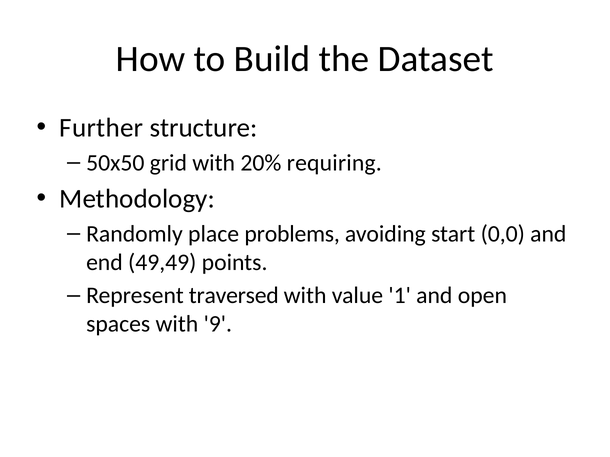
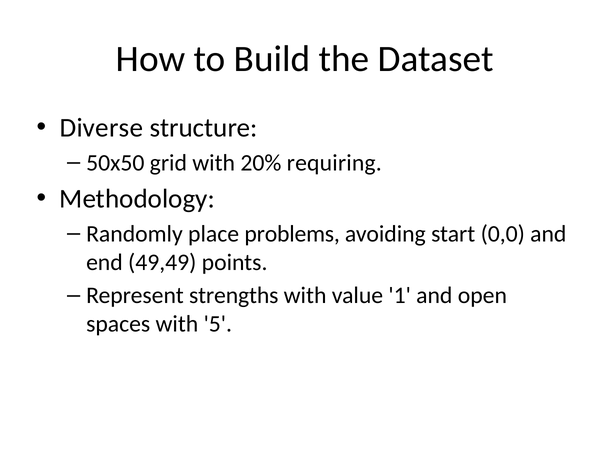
Further: Further -> Diverse
traversed: traversed -> strengths
9: 9 -> 5
